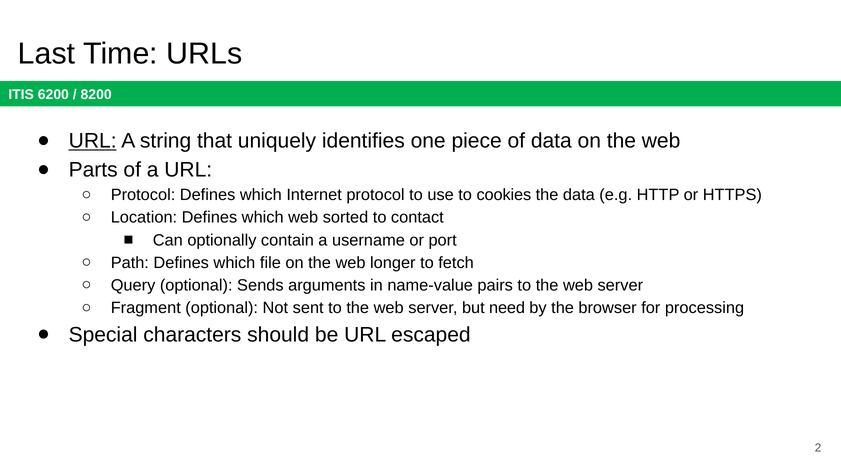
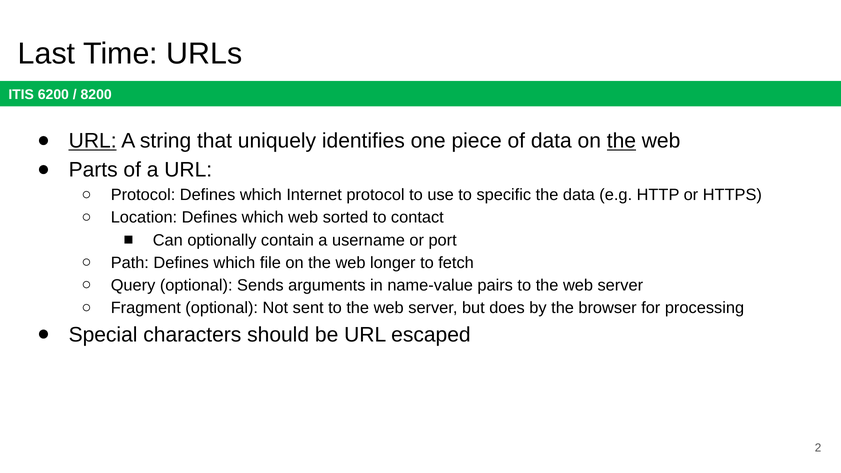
the at (621, 141) underline: none -> present
cookies: cookies -> specific
need: need -> does
